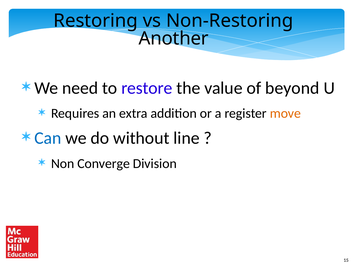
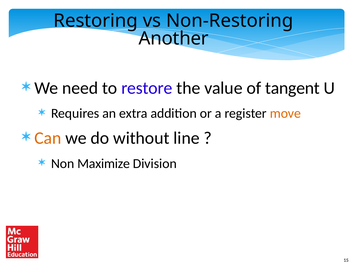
beyond: beyond -> tangent
Can colour: blue -> orange
Converge: Converge -> Maximize
